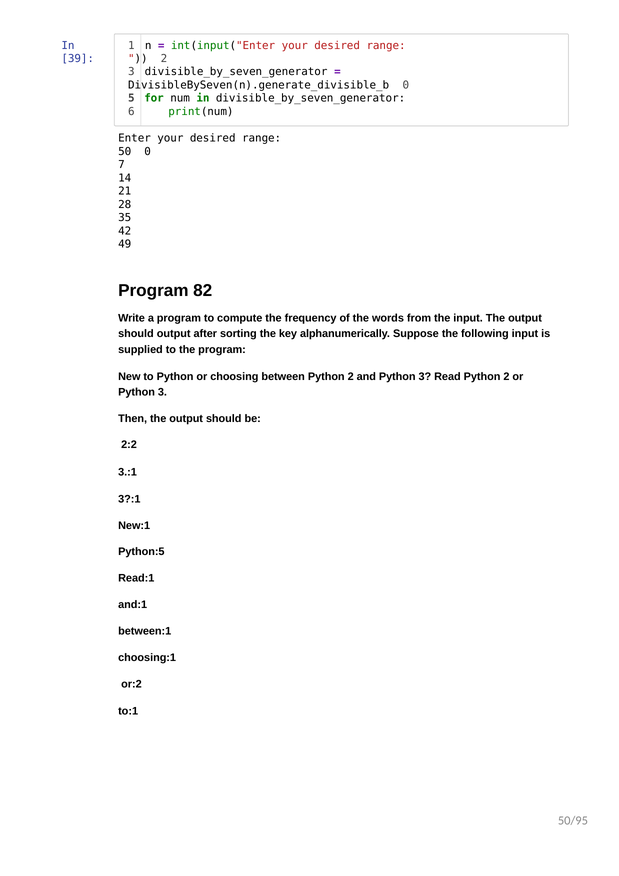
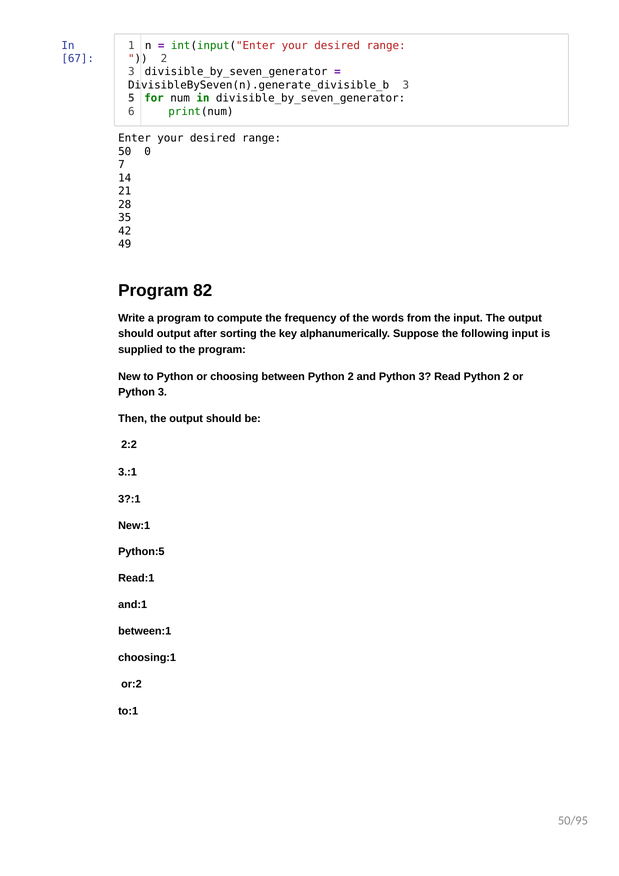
39: 39 -> 67
DivisibleBySeven(n).generate_divisible_b 0: 0 -> 3
